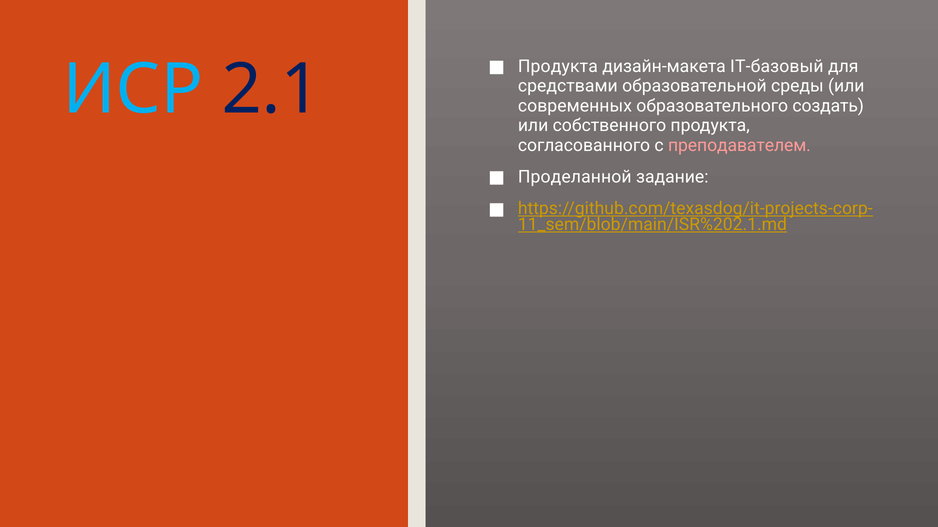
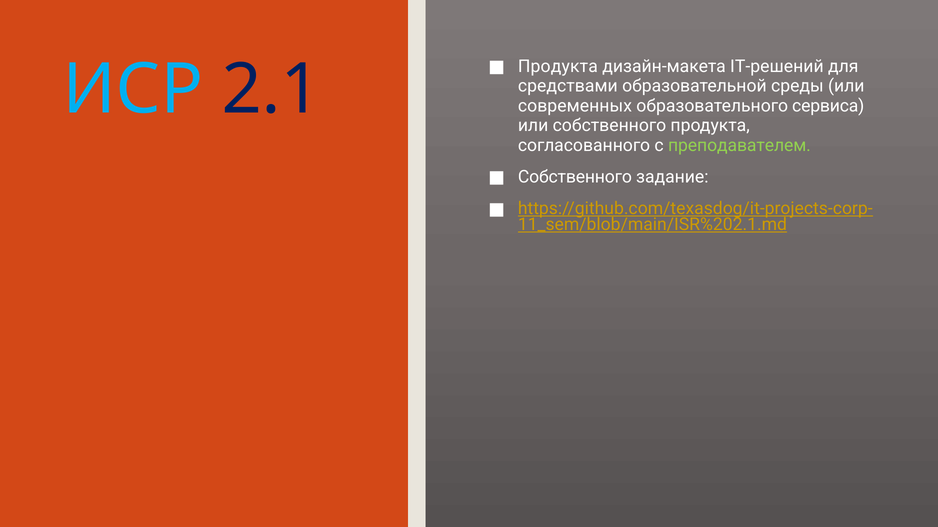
IT-базовый: IT-базовый -> IT-решений
создать: создать -> сервиса
преподавателем colour: pink -> light green
Проделанной at (575, 177): Проделанной -> Собственного
